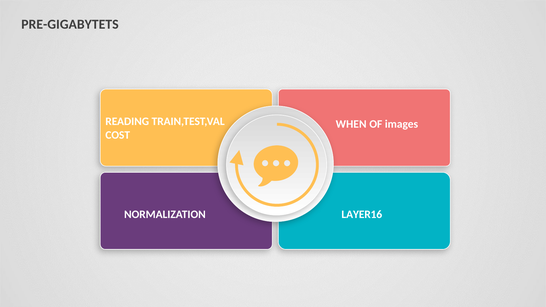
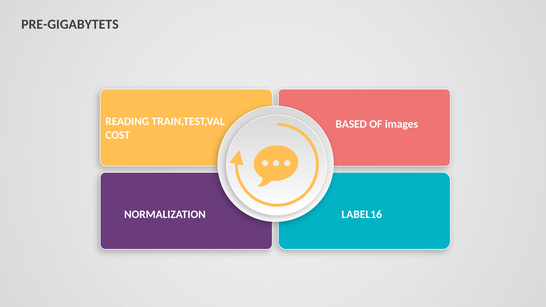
WHEN: WHEN -> BASED
LAYER16: LAYER16 -> LABEL16
